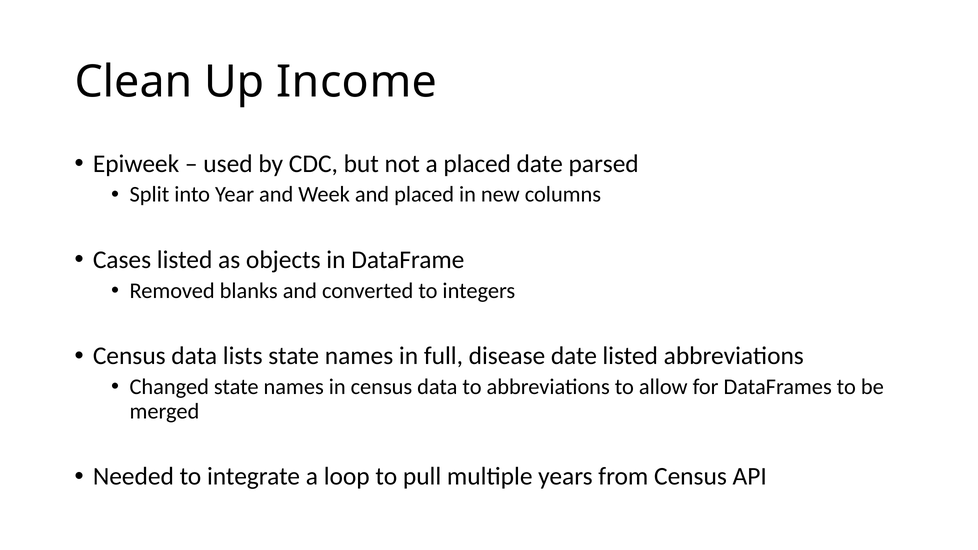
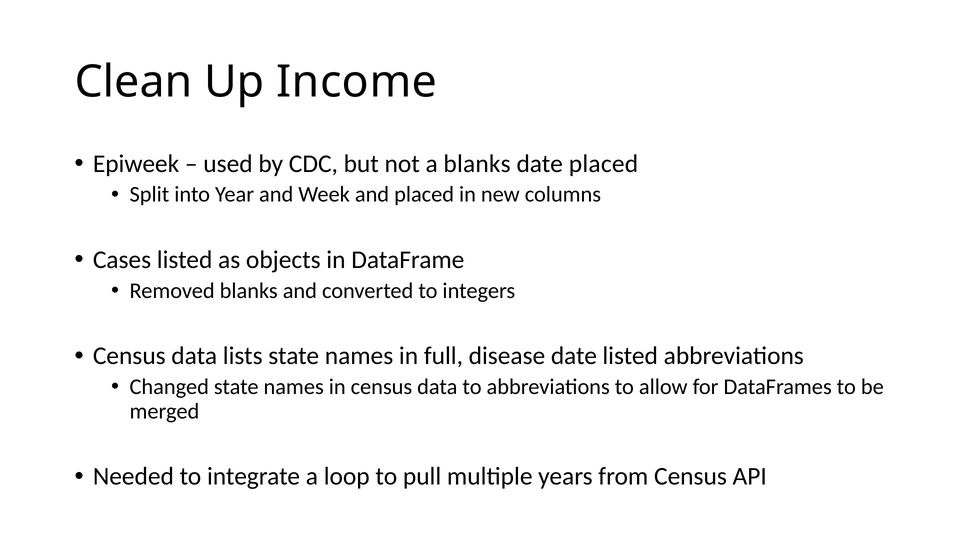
a placed: placed -> blanks
date parsed: parsed -> placed
